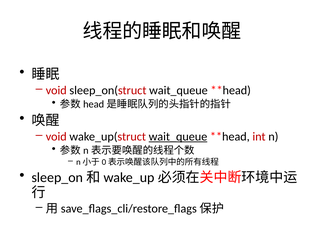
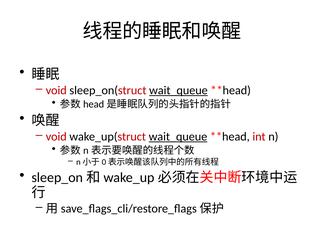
wait_queue at (178, 90) underline: none -> present
